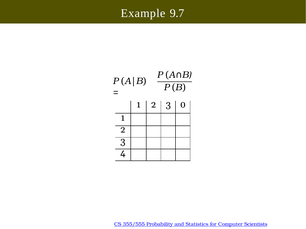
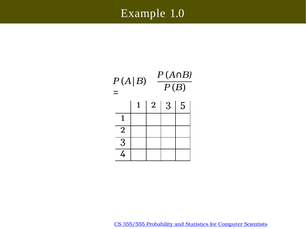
9.7: 9.7 -> 1.0
0: 0 -> 5
